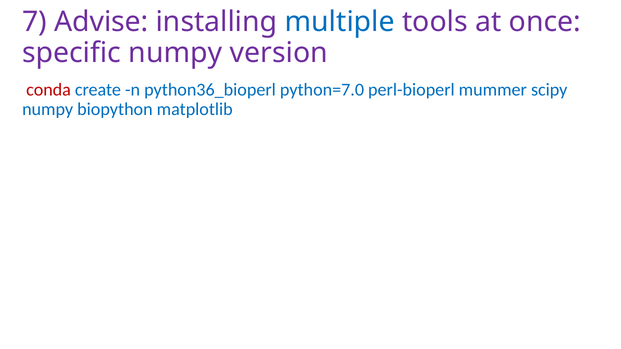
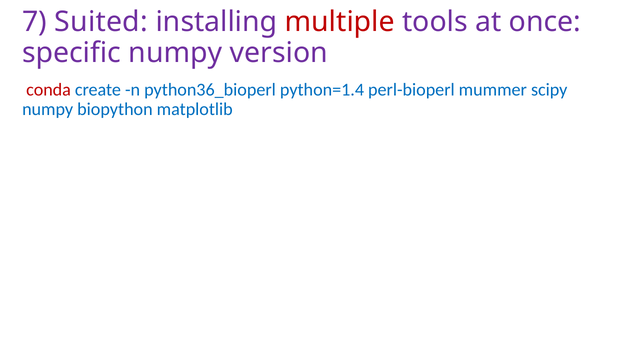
Advise: Advise -> Suited
multiple colour: blue -> red
python=7.0: python=7.0 -> python=1.4
